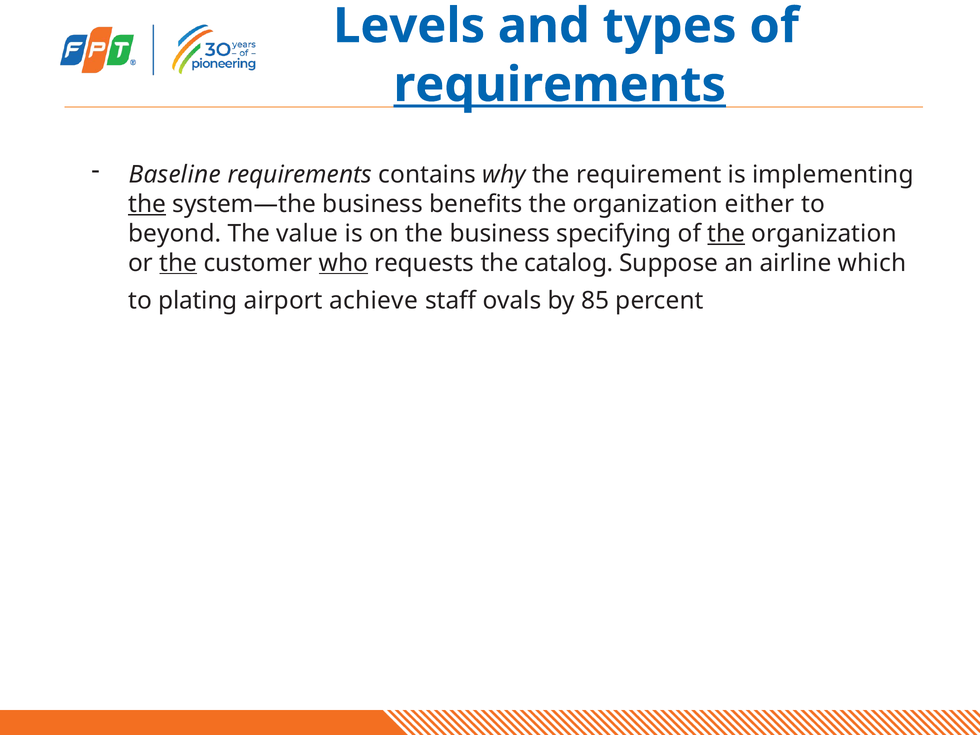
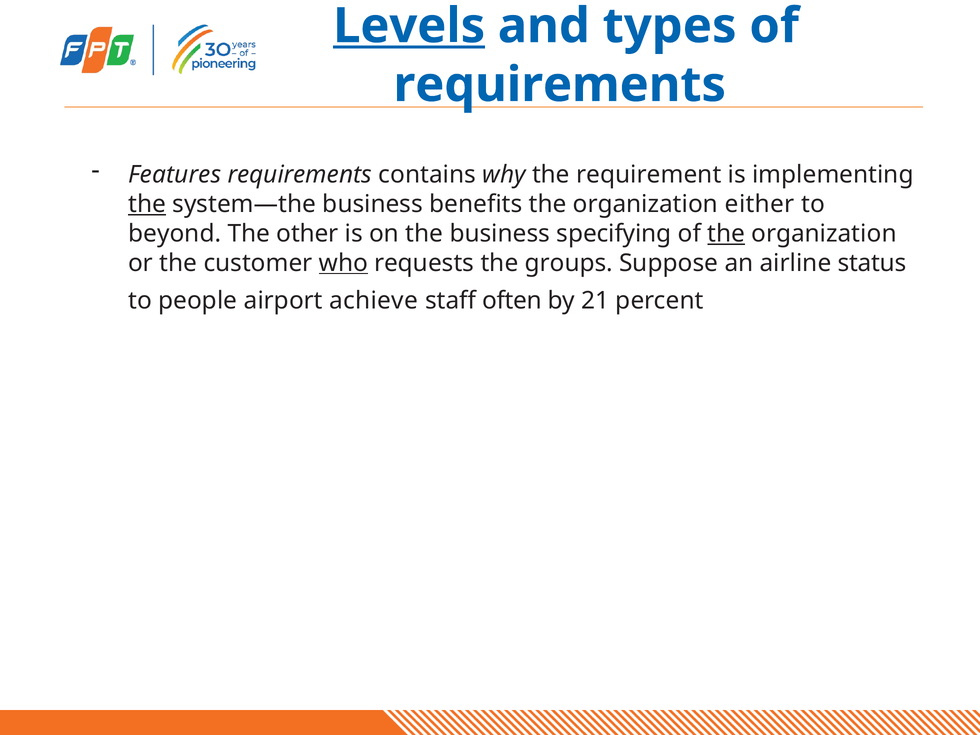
Levels underline: none -> present
requirements at (560, 85) underline: present -> none
Baseline: Baseline -> Features
value: value -> other
the at (178, 263) underline: present -> none
catalog: catalog -> groups
which: which -> status
plating: plating -> people
ovals: ovals -> often
85: 85 -> 21
